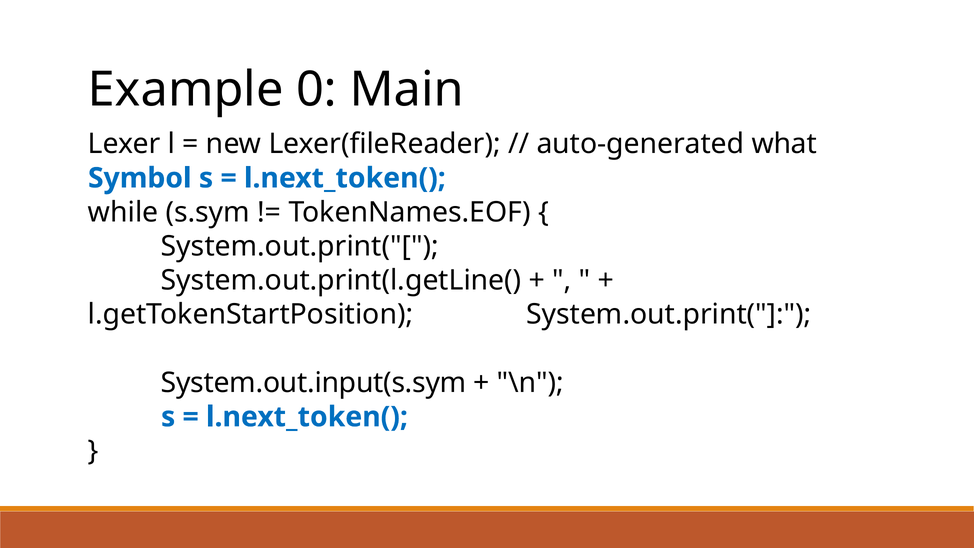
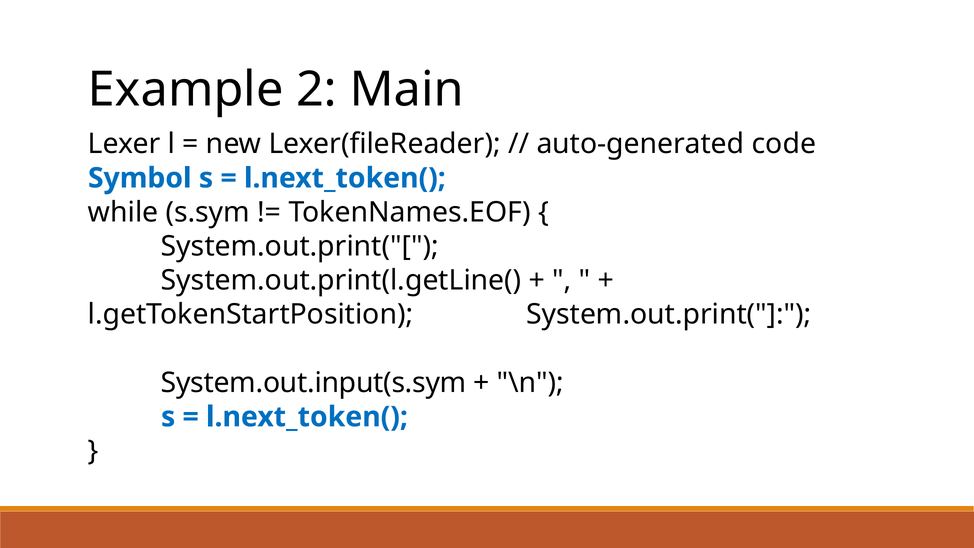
0: 0 -> 2
what: what -> code
